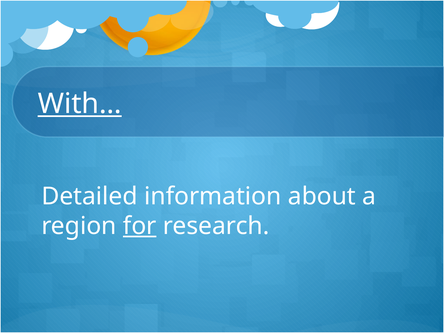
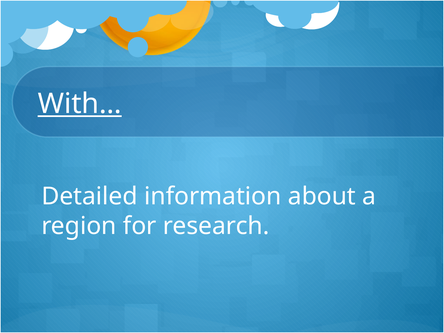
for underline: present -> none
